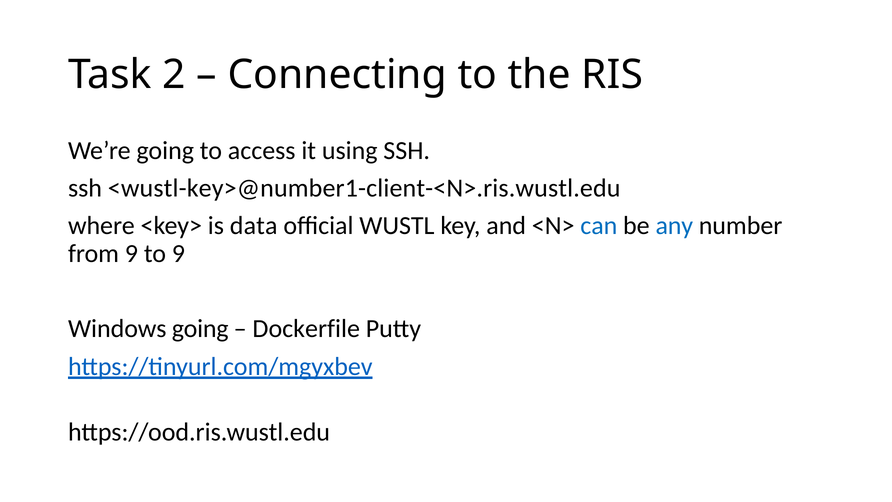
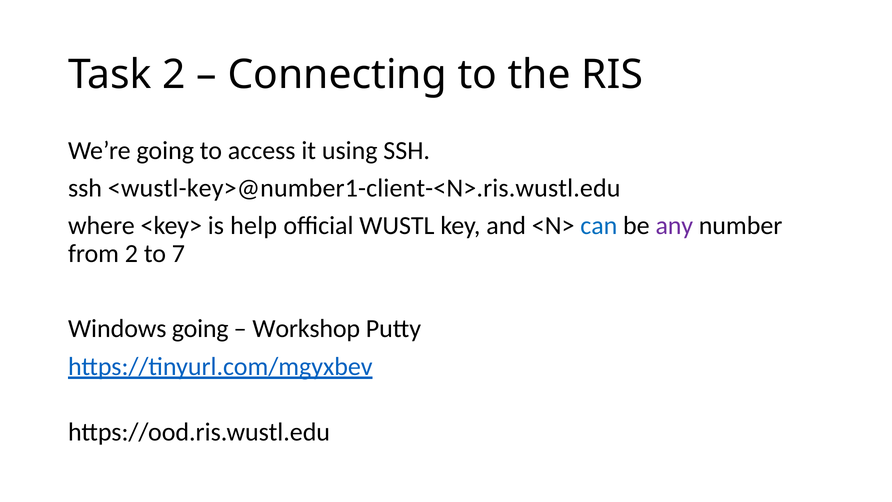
data: data -> help
any colour: blue -> purple
from 9: 9 -> 2
to 9: 9 -> 7
Dockerfile: Dockerfile -> Workshop
